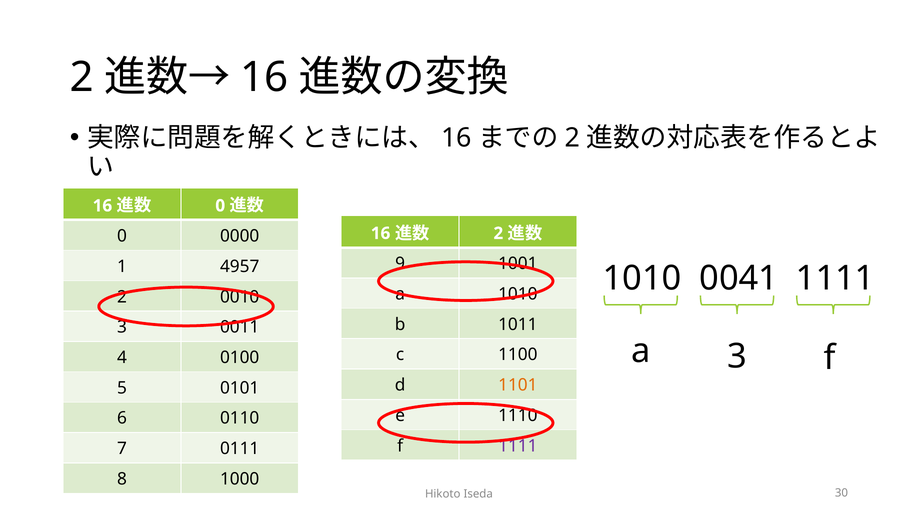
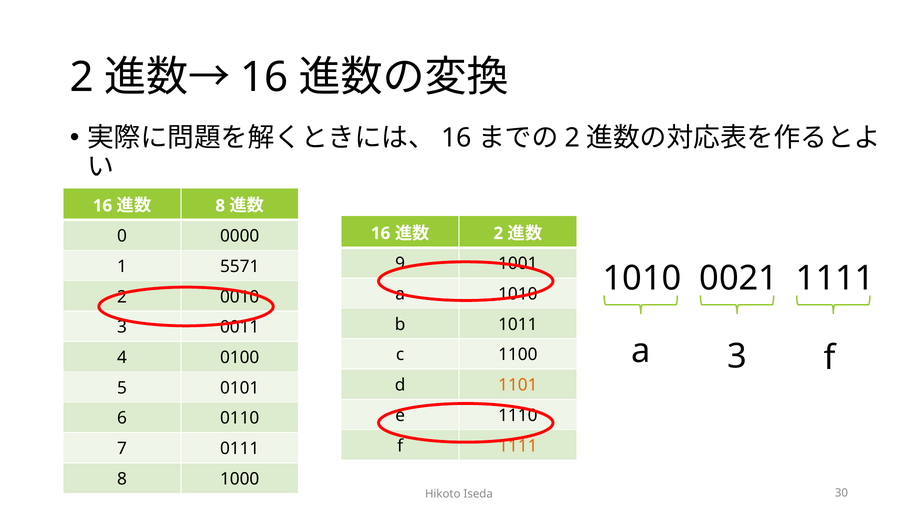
0 at (220, 206): 0 -> 8
4957: 4957 -> 5571
0041: 0041 -> 0021
1111 at (518, 445) colour: purple -> orange
